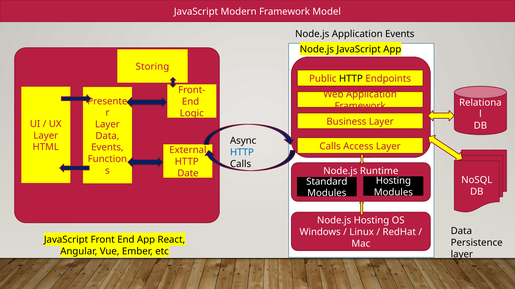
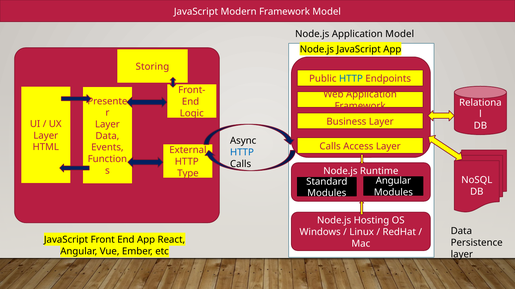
Application Events: Events -> Model
HTTP at (351, 79) colour: black -> blue
Date: Date -> Type
Hosting at (393, 181): Hosting -> Angular
